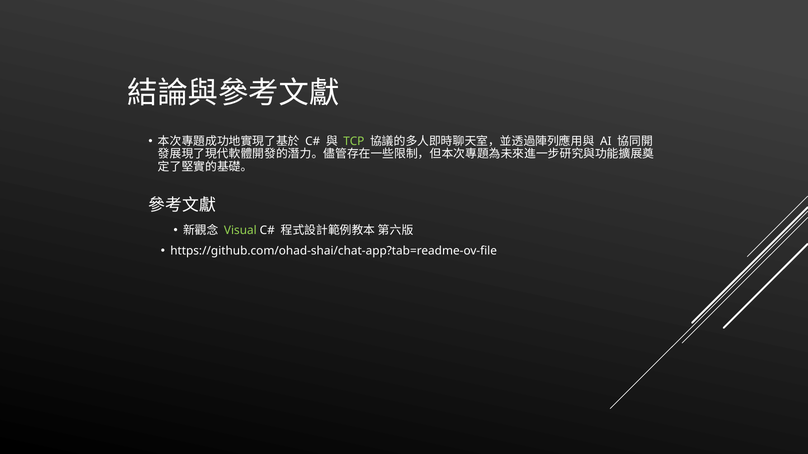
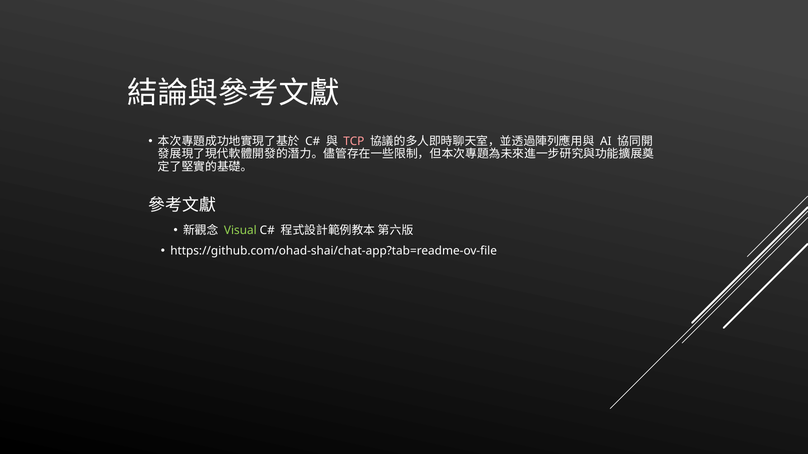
TCP colour: light green -> pink
